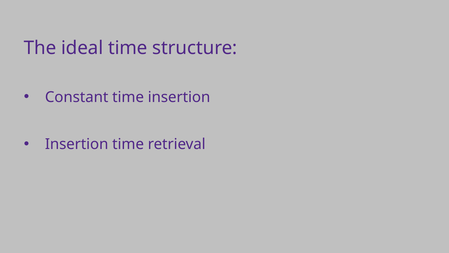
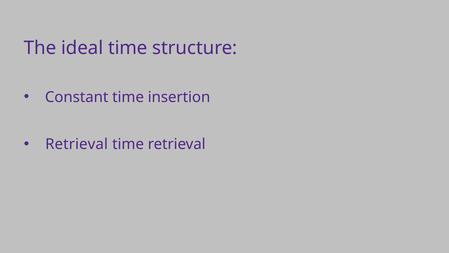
Insertion at (77, 144): Insertion -> Retrieval
